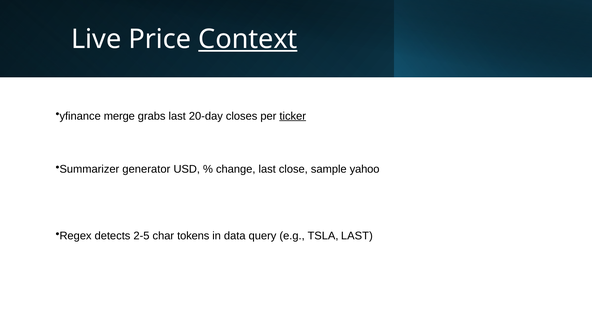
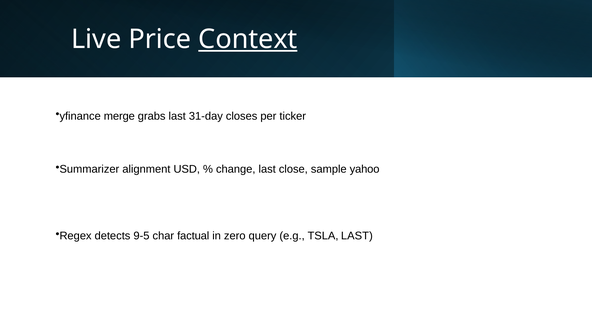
20-day: 20-day -> 31-day
ticker underline: present -> none
generator: generator -> alignment
2-5: 2-5 -> 9-5
tokens: tokens -> factual
data: data -> zero
